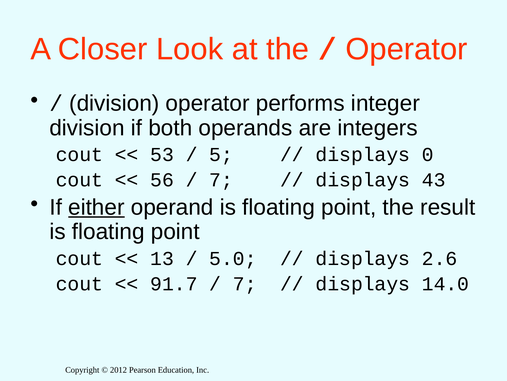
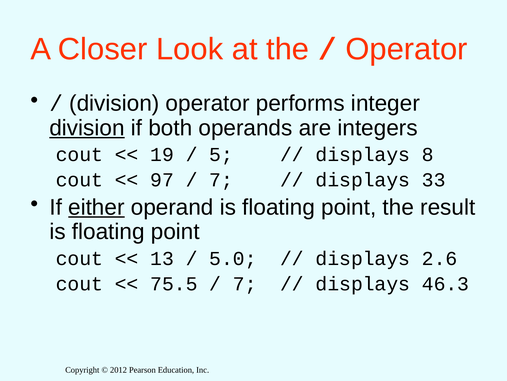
division at (87, 128) underline: none -> present
53: 53 -> 19
0: 0 -> 8
56: 56 -> 97
43: 43 -> 33
91.7: 91.7 -> 75.5
14.0: 14.0 -> 46.3
